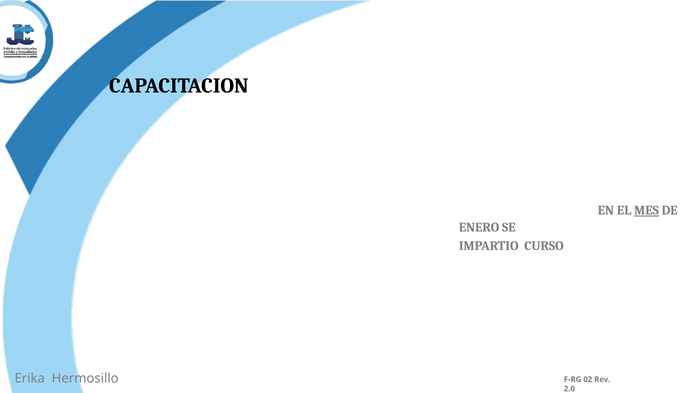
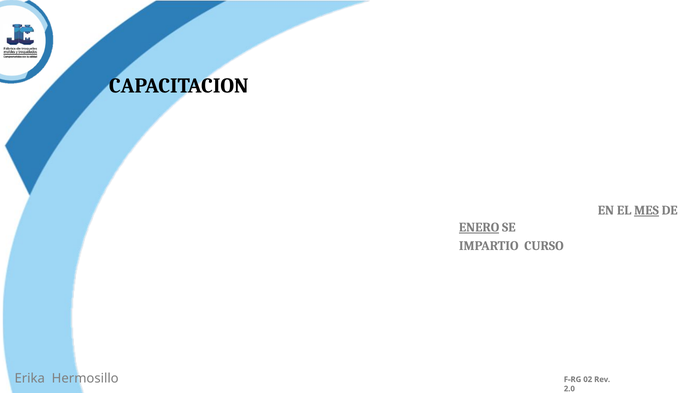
ENERO underline: none -> present
